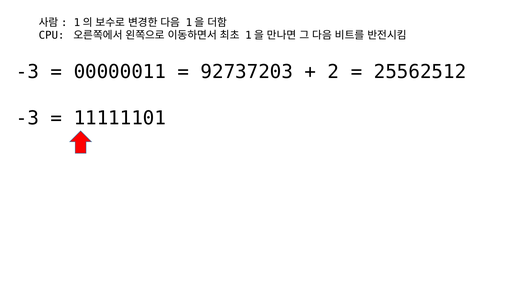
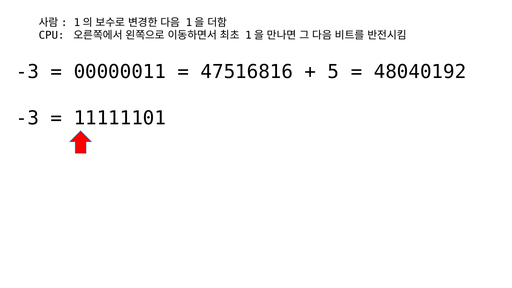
92737203: 92737203 -> 47516816
2: 2 -> 5
25562512: 25562512 -> 48040192
